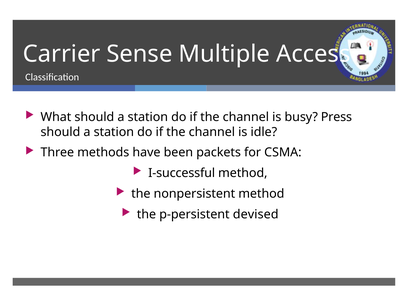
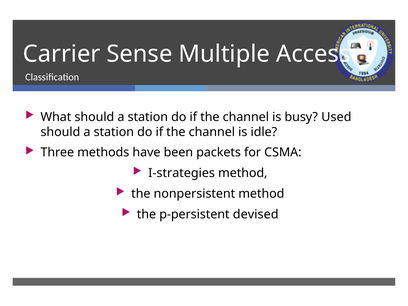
Press: Press -> Used
I-successful: I-successful -> I-strategies
